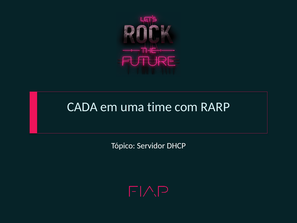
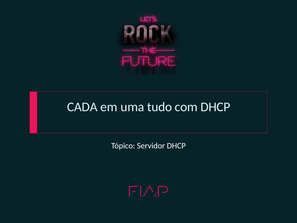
time: time -> tudo
com RARP: RARP -> DHCP
